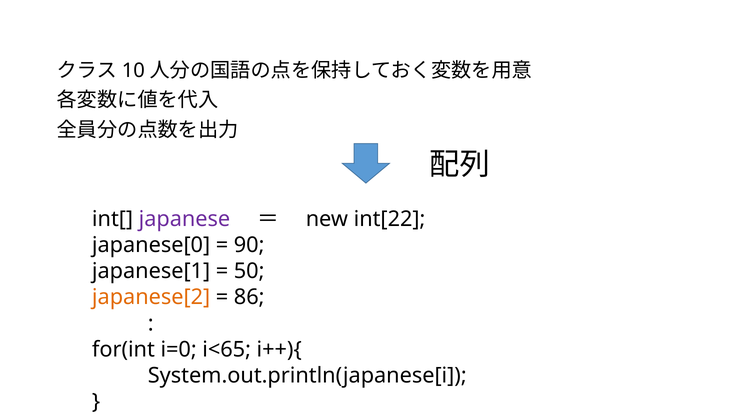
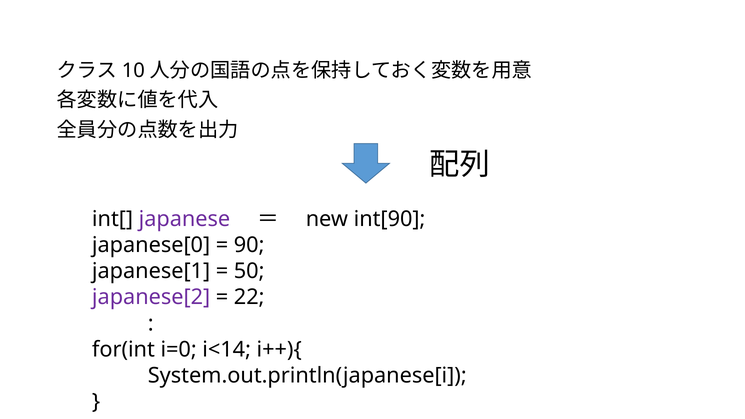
int[22: int[22 -> int[90
japanese[2 colour: orange -> purple
86: 86 -> 22
i<65: i<65 -> i<14
